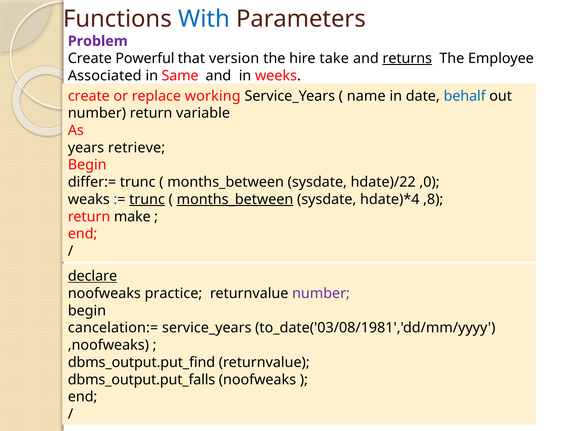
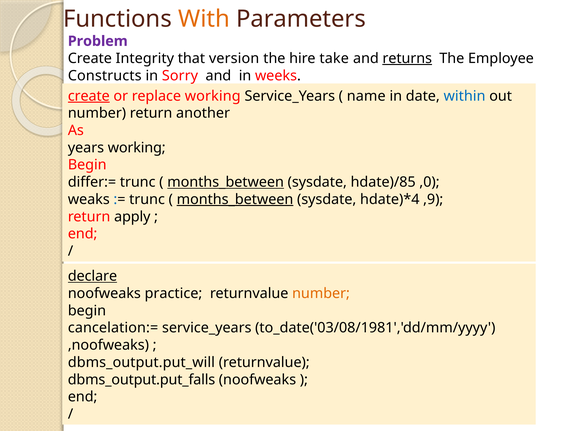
With colour: blue -> orange
Powerful: Powerful -> Integrity
Associated: Associated -> Constructs
Same: Same -> Sorry
create at (89, 96) underline: none -> present
behalf: behalf -> within
variable: variable -> another
years retrieve: retrieve -> working
months_between at (226, 182) underline: none -> present
hdate)/22: hdate)/22 -> hdate)/85
trunc at (147, 199) underline: present -> none
,8: ,8 -> ,9
make: make -> apply
number at (321, 293) colour: purple -> orange
dbms_output.put_find: dbms_output.put_find -> dbms_output.put_will
